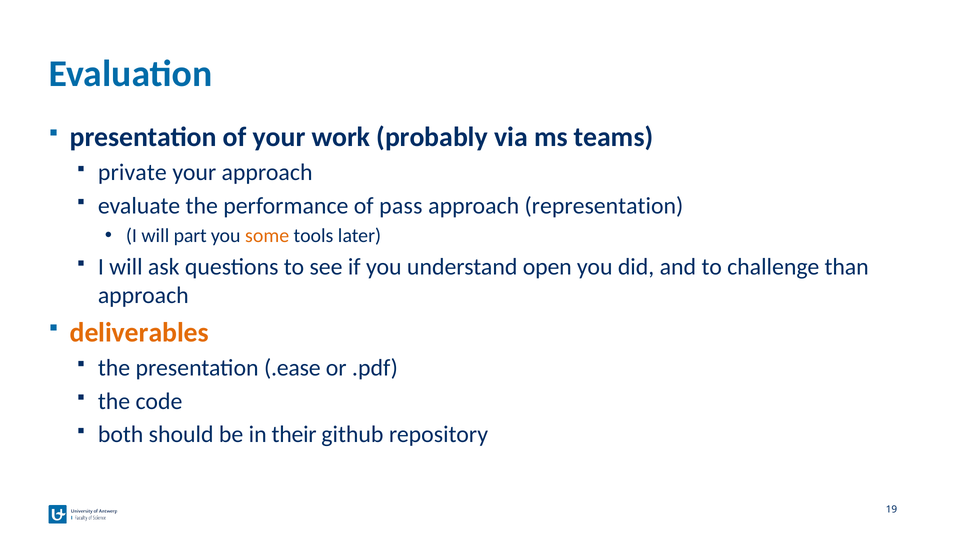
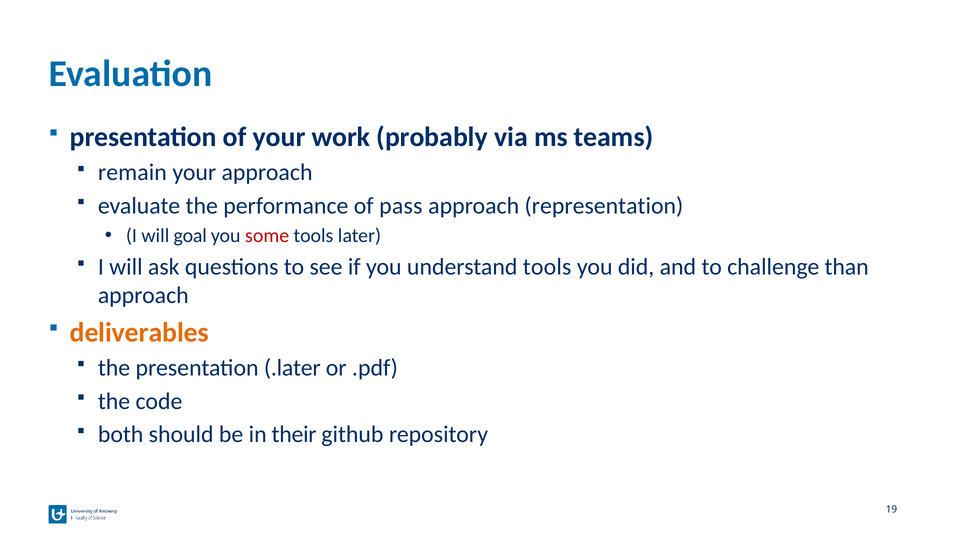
private: private -> remain
part: part -> goal
some colour: orange -> red
understand open: open -> tools
.ease: .ease -> .later
